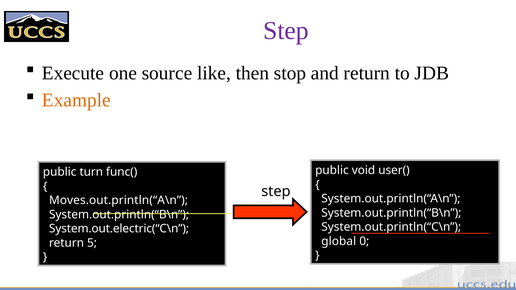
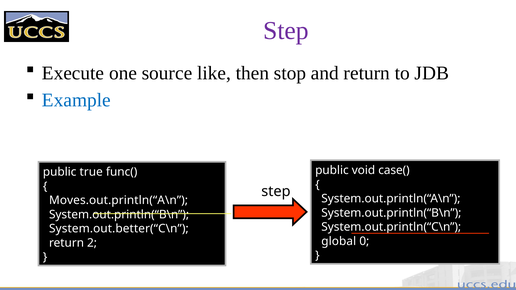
Example colour: orange -> blue
user(: user( -> case(
turn: turn -> true
System.out.electric(“C\n: System.out.electric(“C\n -> System.out.better(“C\n
5: 5 -> 2
